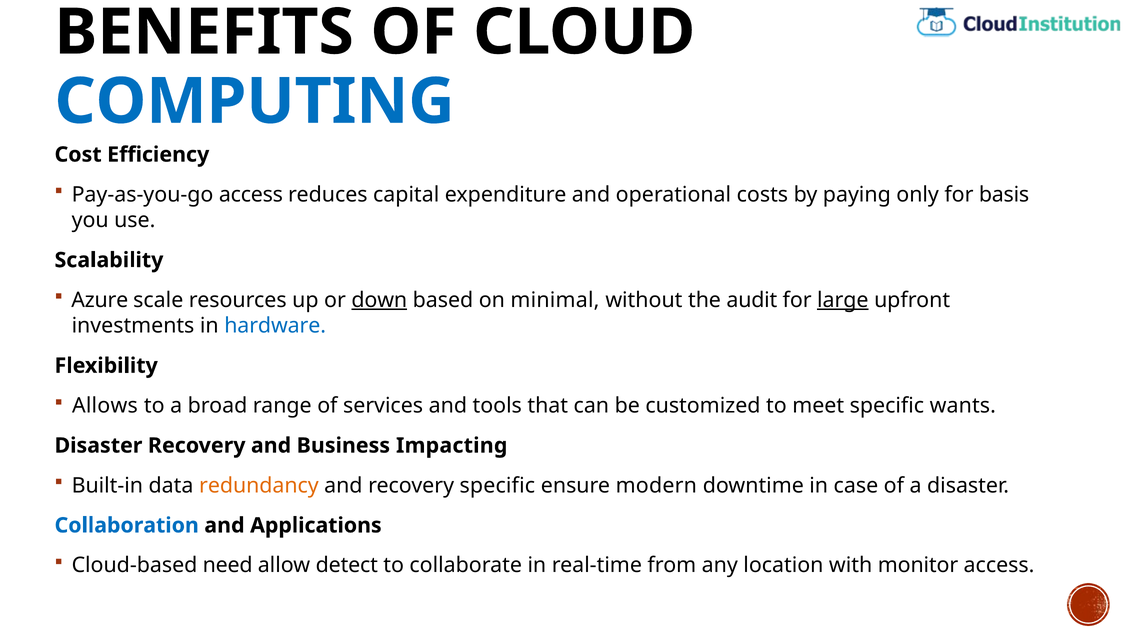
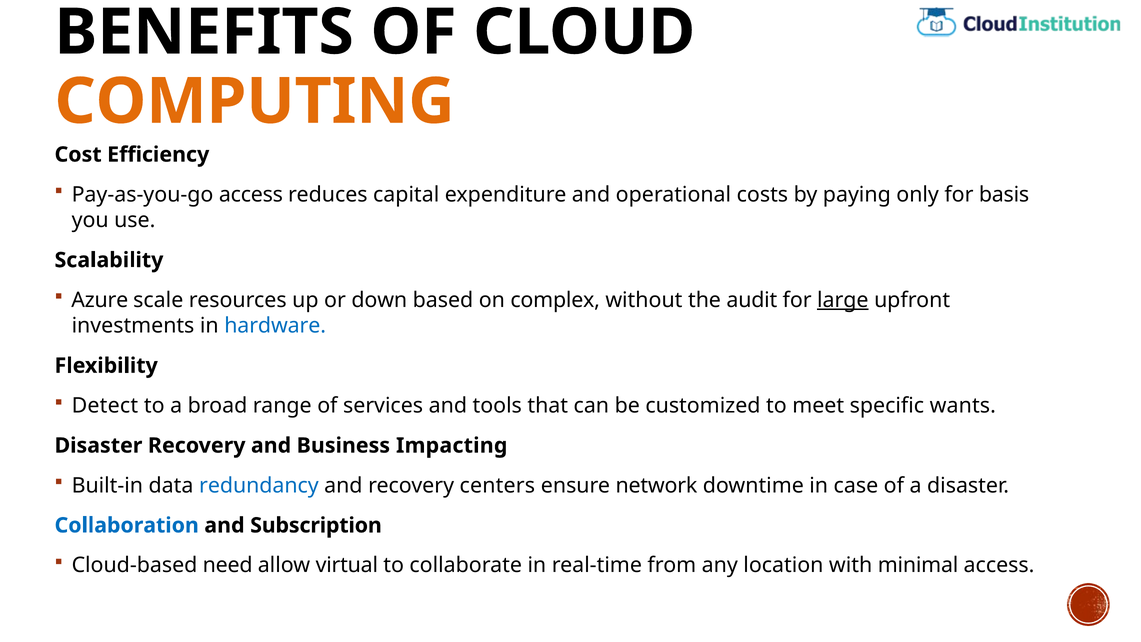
COMPUTING colour: blue -> orange
down underline: present -> none
minimal: minimal -> complex
Allows: Allows -> Detect
redundancy colour: orange -> blue
recovery specific: specific -> centers
modern: modern -> network
Applications: Applications -> Subscription
detect: detect -> virtual
monitor: monitor -> minimal
